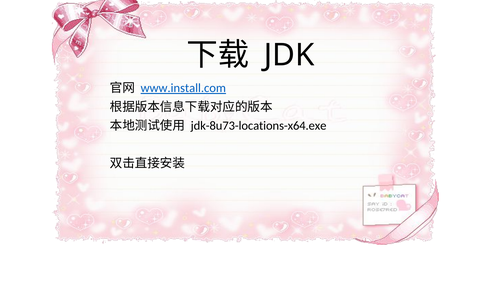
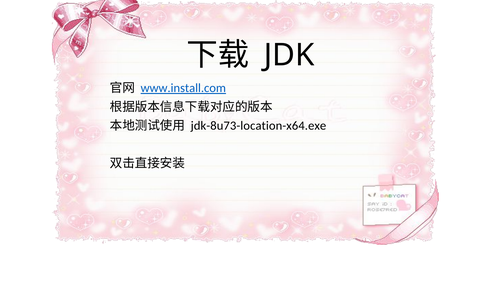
jdk-8u73-locations-x64.exe: jdk-8u73-locations-x64.exe -> jdk-8u73-location-x64.exe
